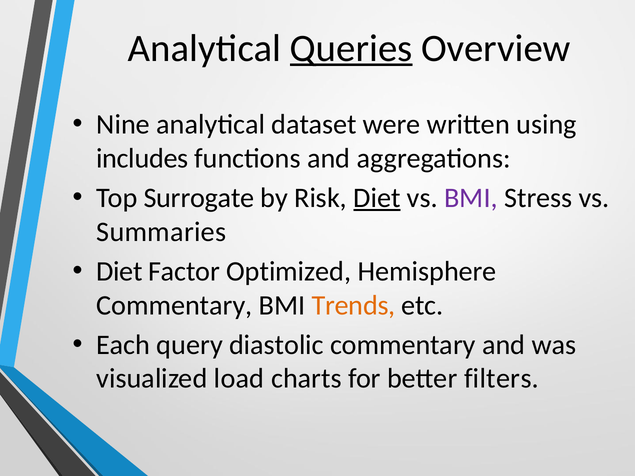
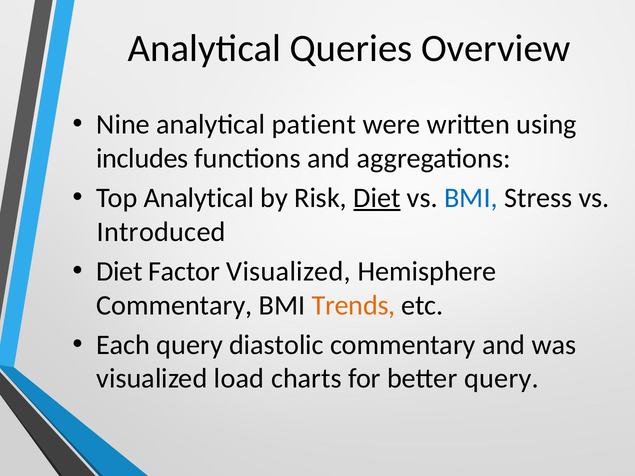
Queries underline: present -> none
dataset: dataset -> patient
Top Surrogate: Surrogate -> Analytical
BMI at (471, 198) colour: purple -> blue
Summaries: Summaries -> Introduced
Factor Optimized: Optimized -> Visualized
better filters: filters -> query
